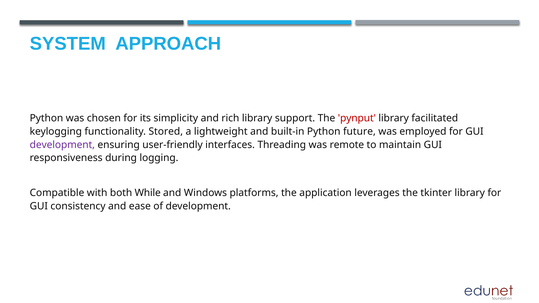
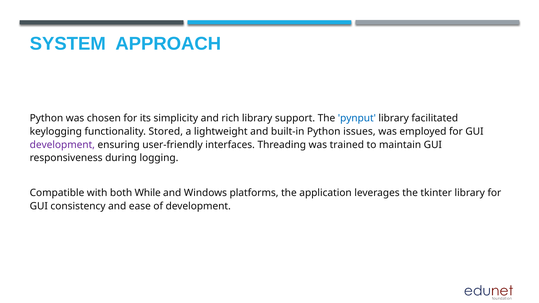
pynput colour: red -> blue
future: future -> issues
remote: remote -> trained
